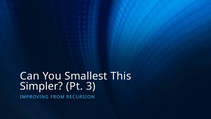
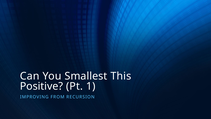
Simpler: Simpler -> Positive
3: 3 -> 1
